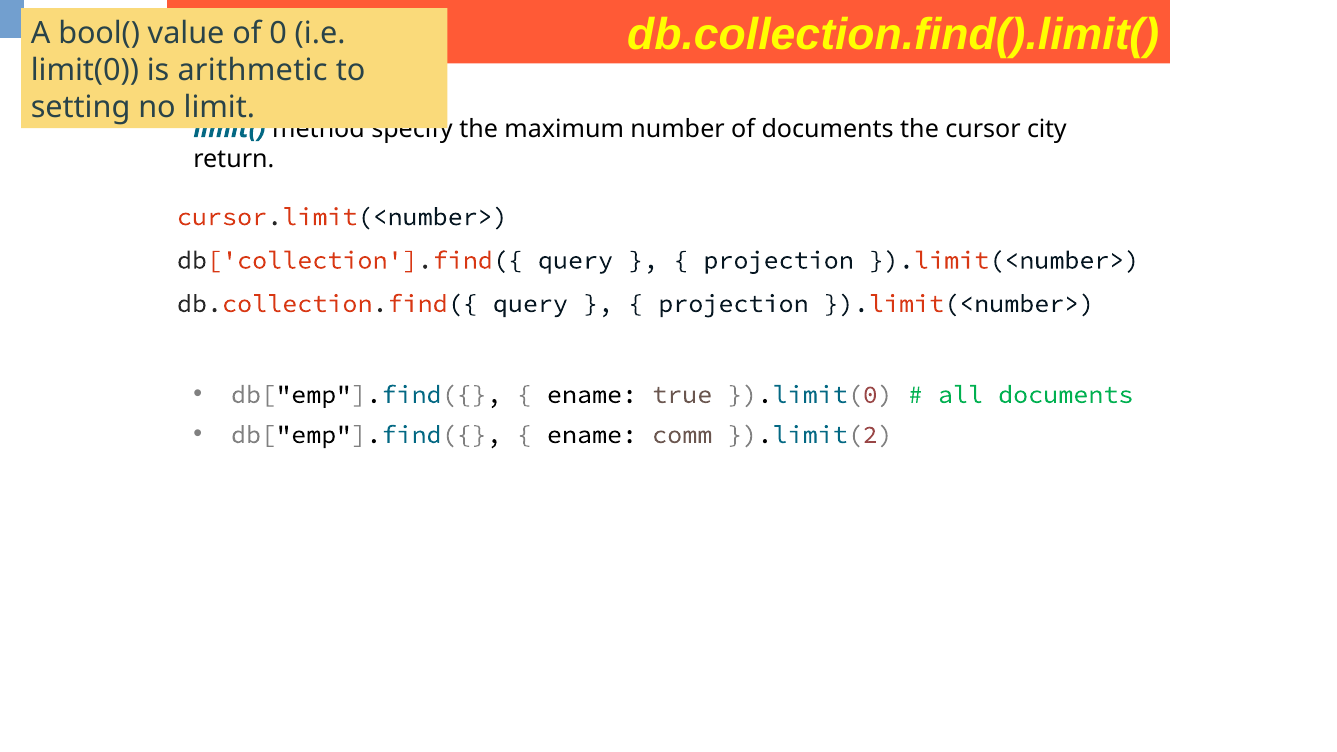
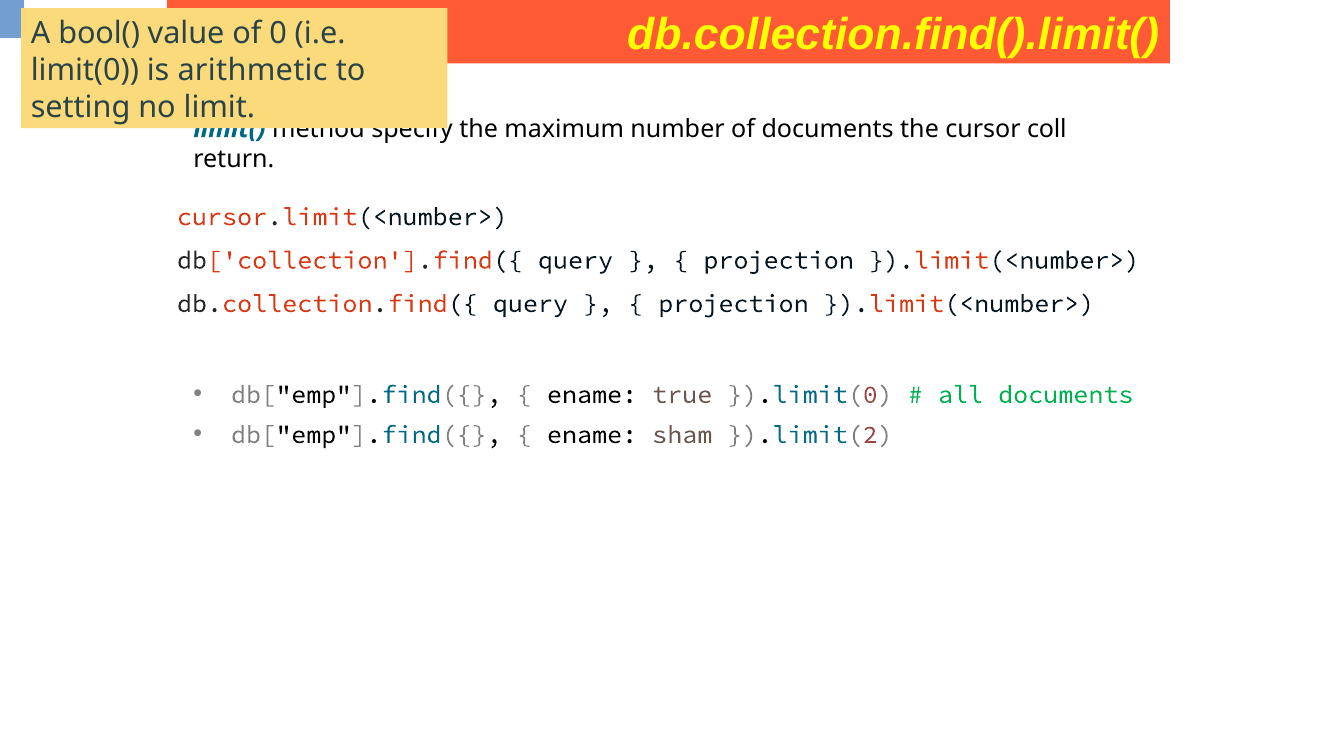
city: city -> coll
comm: comm -> sham
